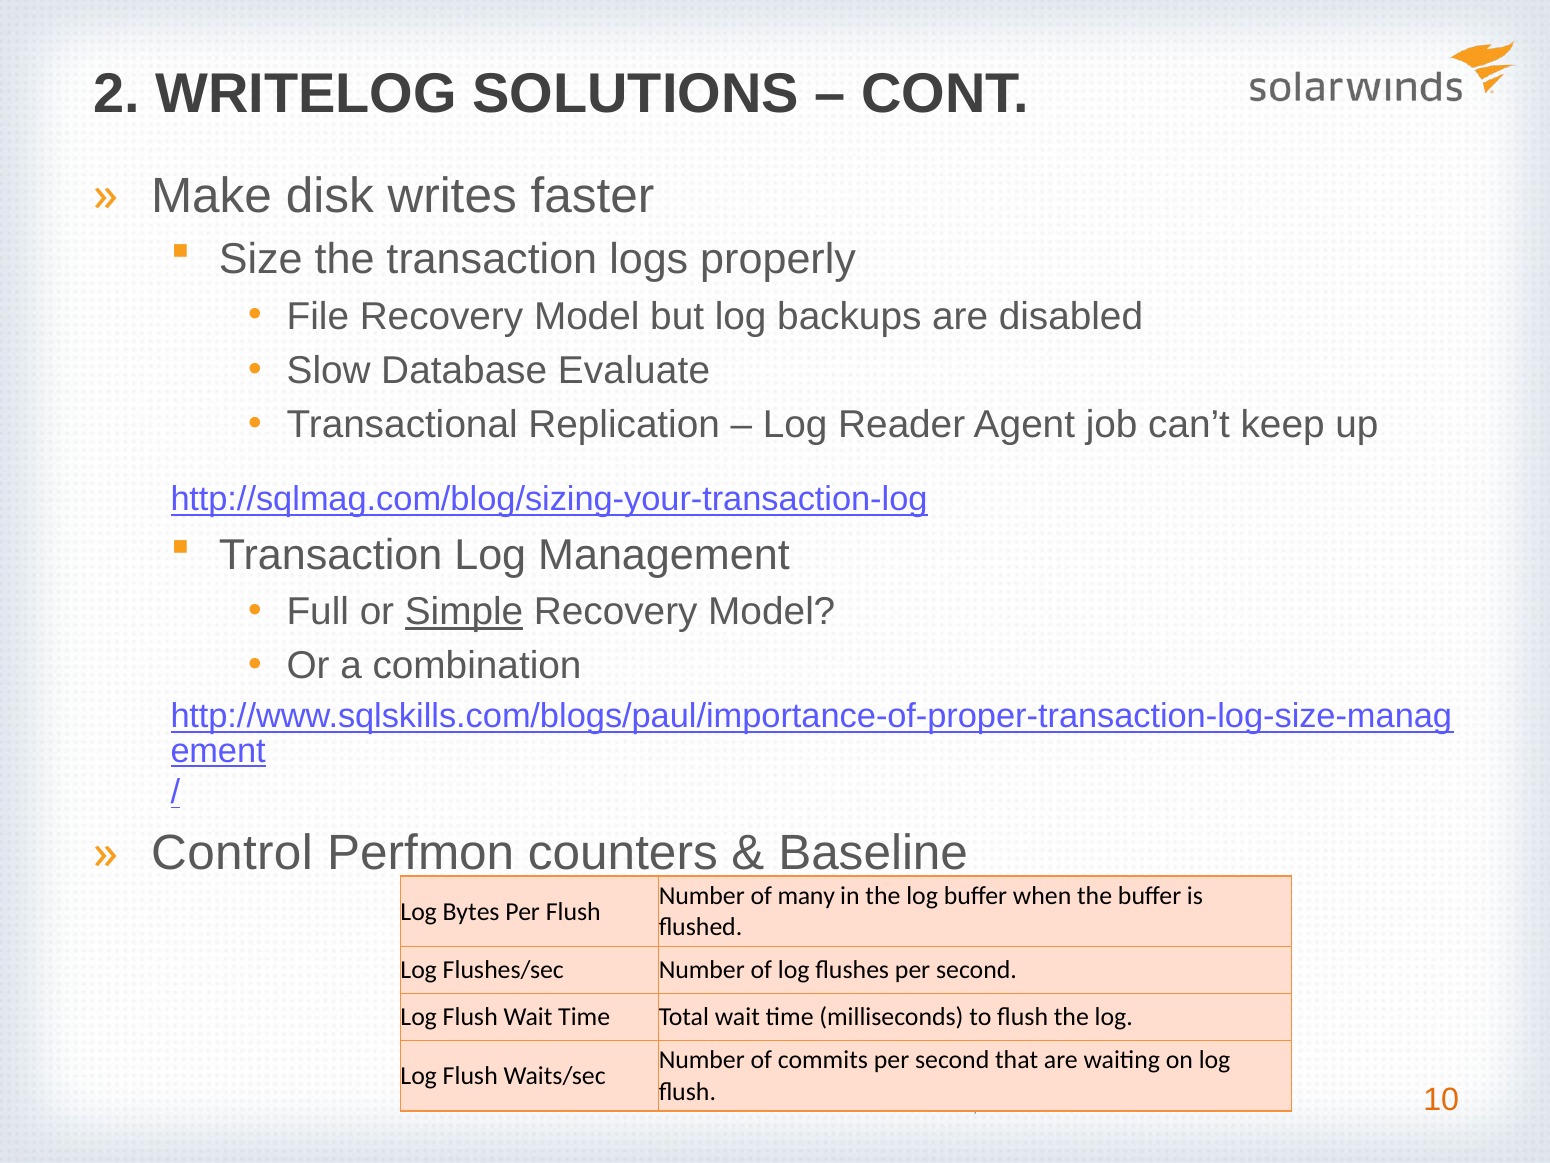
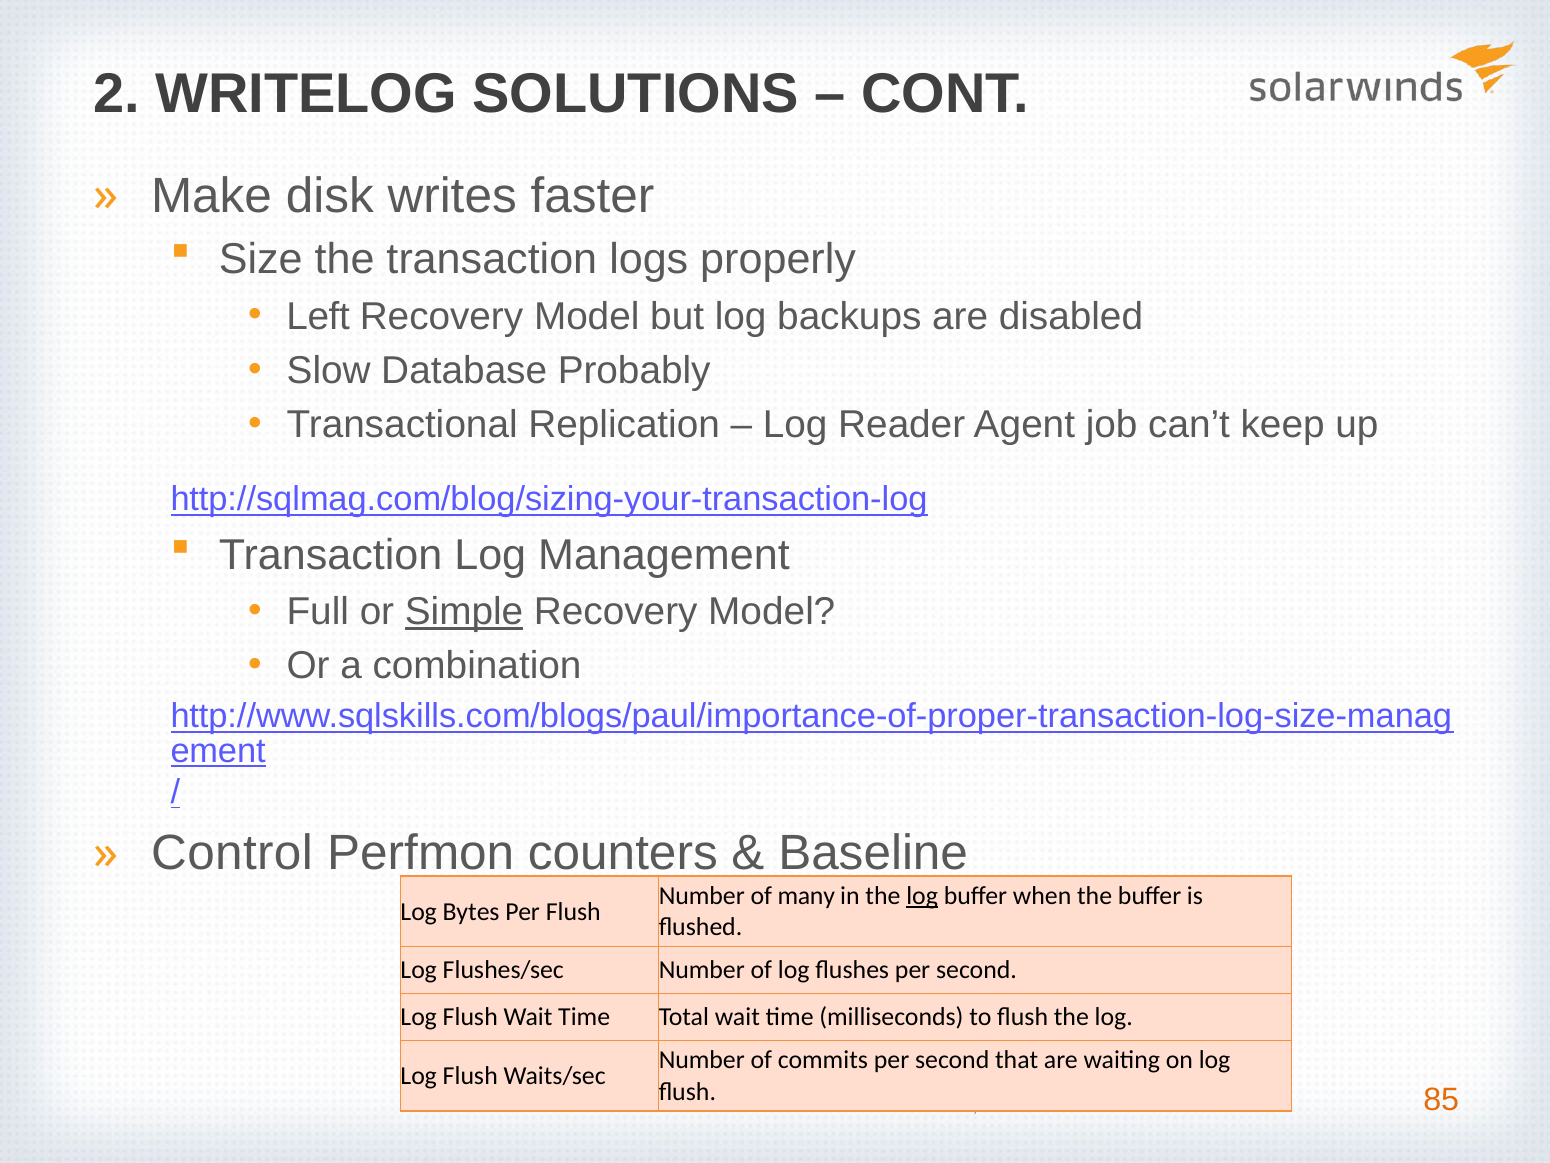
File: File -> Left
Evaluate: Evaluate -> Probably
log at (922, 895) underline: none -> present
10: 10 -> 85
